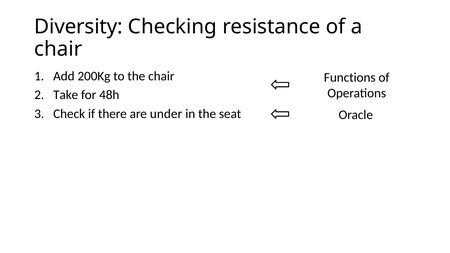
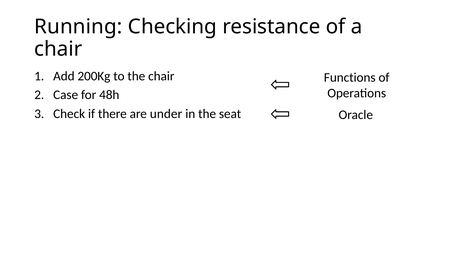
Diversity: Diversity -> Running
Take: Take -> Case
